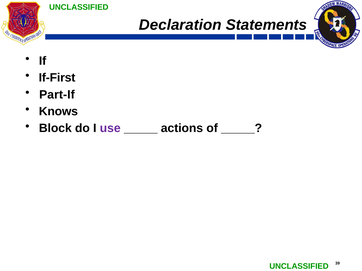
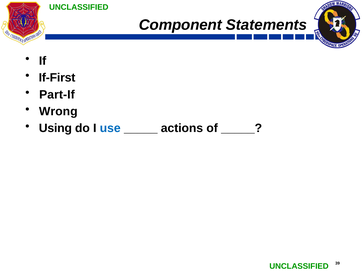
Declaration: Declaration -> Component
Knows: Knows -> Wrong
Block: Block -> Using
use colour: purple -> blue
